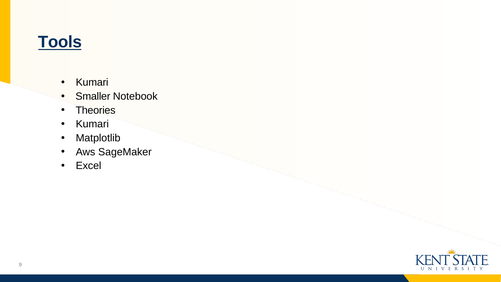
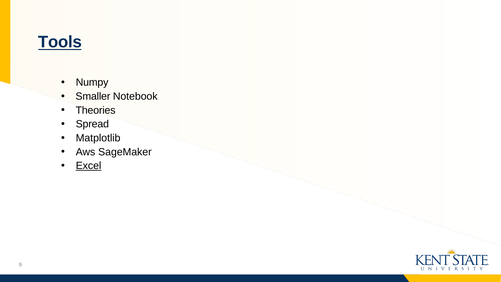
Kumari at (92, 82): Kumari -> Numpy
Kumari at (92, 124): Kumari -> Spread
Excel underline: none -> present
